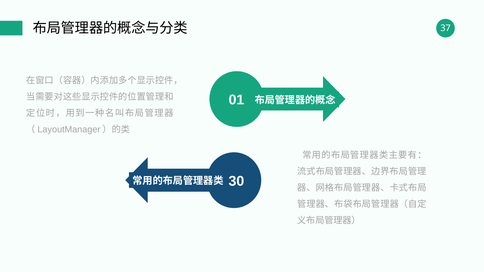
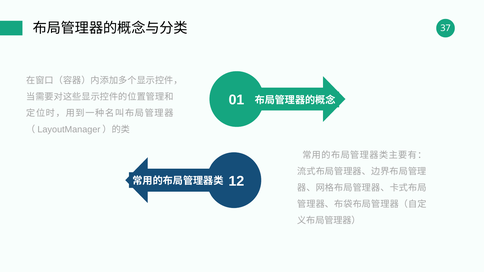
30: 30 -> 12
